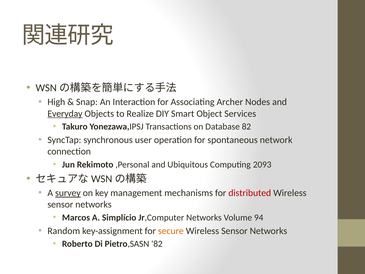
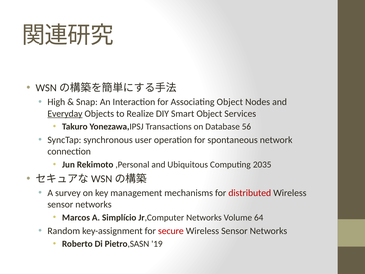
Associating Archer: Archer -> Object
Database 82: 82 -> 56
2093: 2093 -> 2035
survey underline: present -> none
94: 94 -> 64
secure colour: orange -> red
Pietro,SASN 82: 82 -> 19
